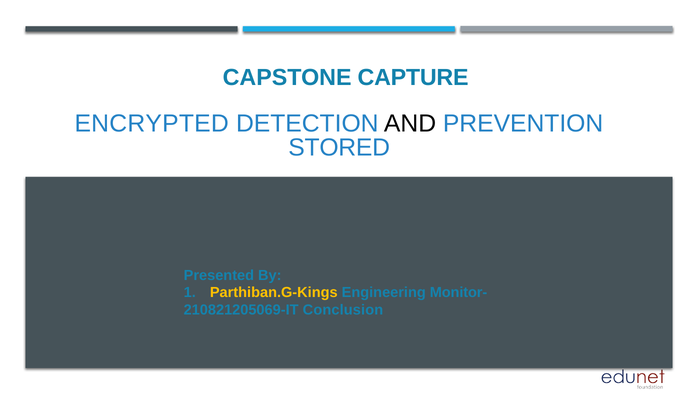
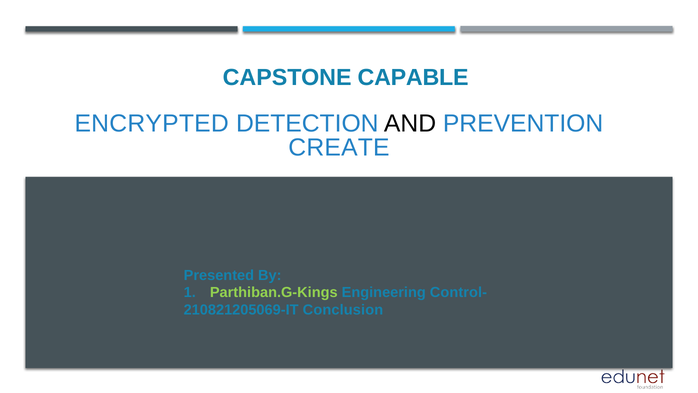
CAPTURE: CAPTURE -> CAPABLE
STORED: STORED -> CREATE
Parthiban.G-Kings colour: yellow -> light green
Monitor-: Monitor- -> Control-
